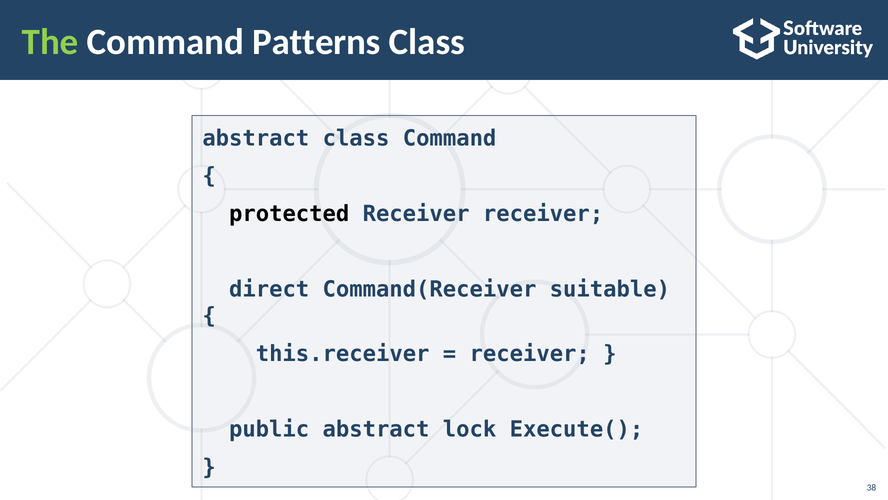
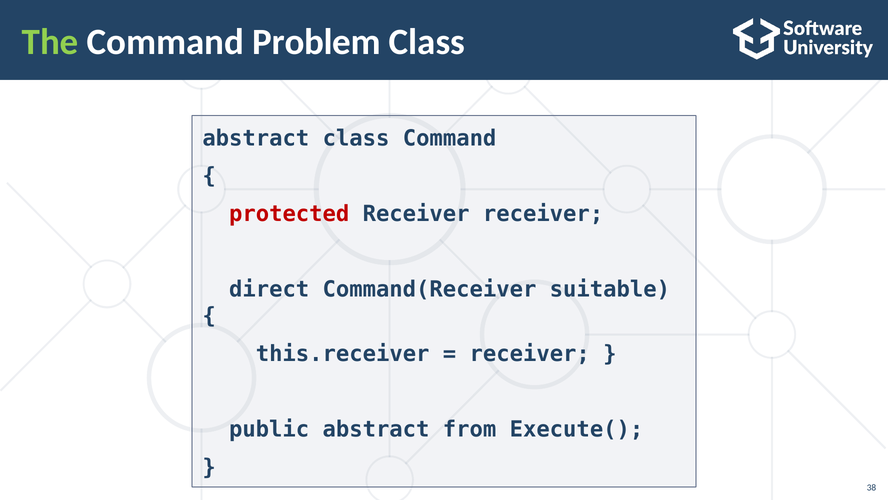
Patterns: Patterns -> Problem
protected colour: black -> red
lock: lock -> from
